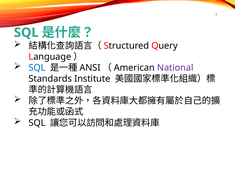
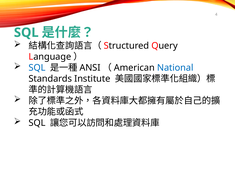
National colour: purple -> blue
